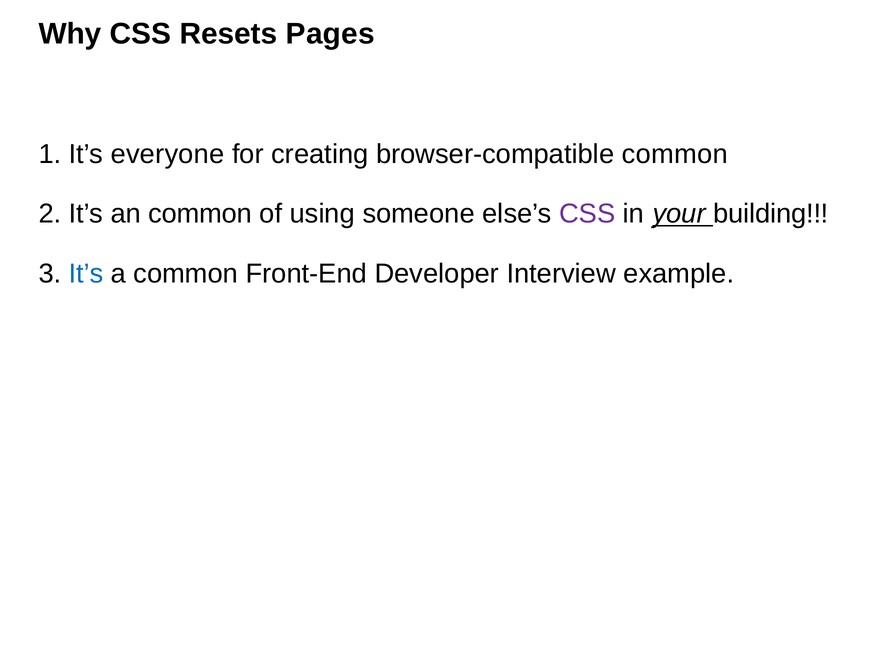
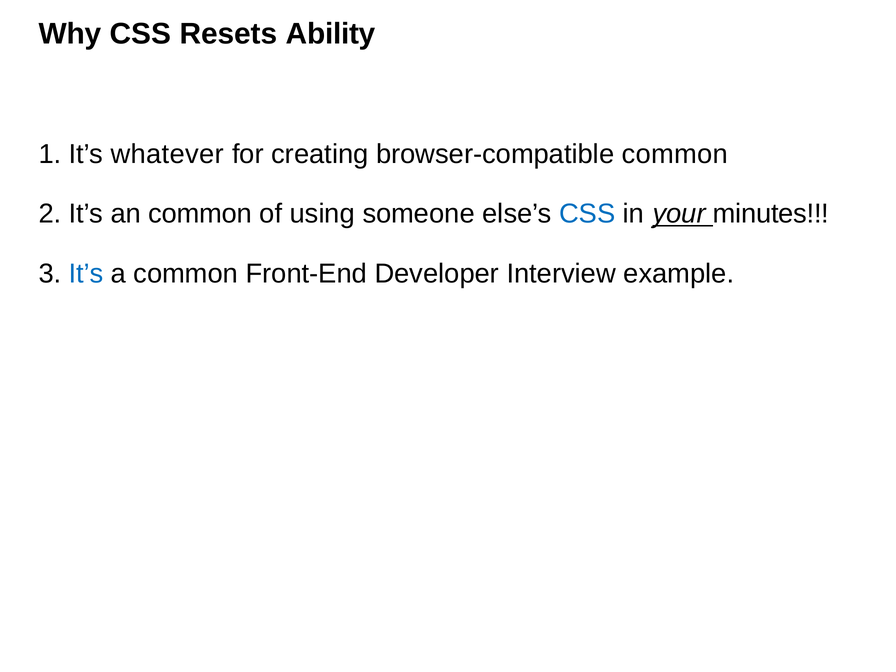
Pages: Pages -> Ability
everyone: everyone -> whatever
CSS at (587, 214) colour: purple -> blue
building: building -> minutes
